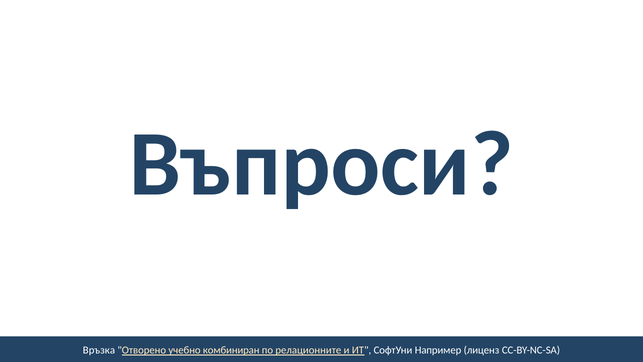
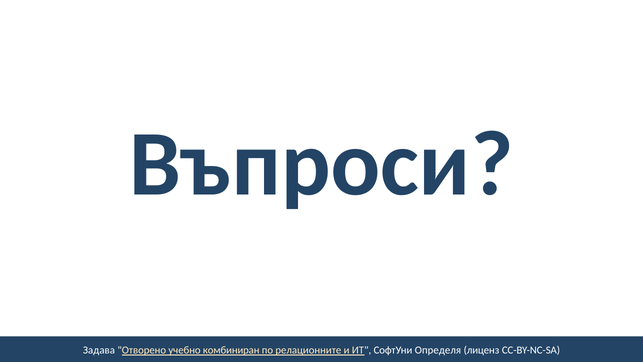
Връзка: Връзка -> Задава
Например: Например -> Определя
